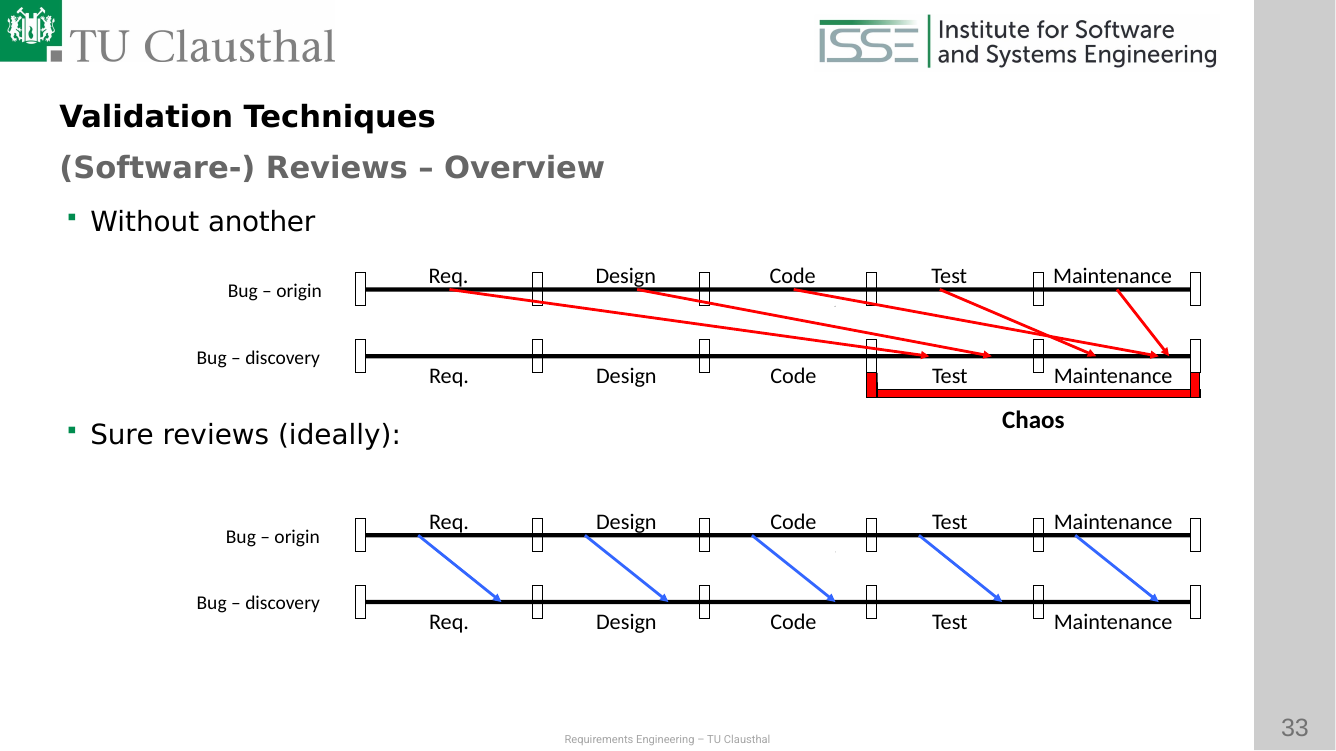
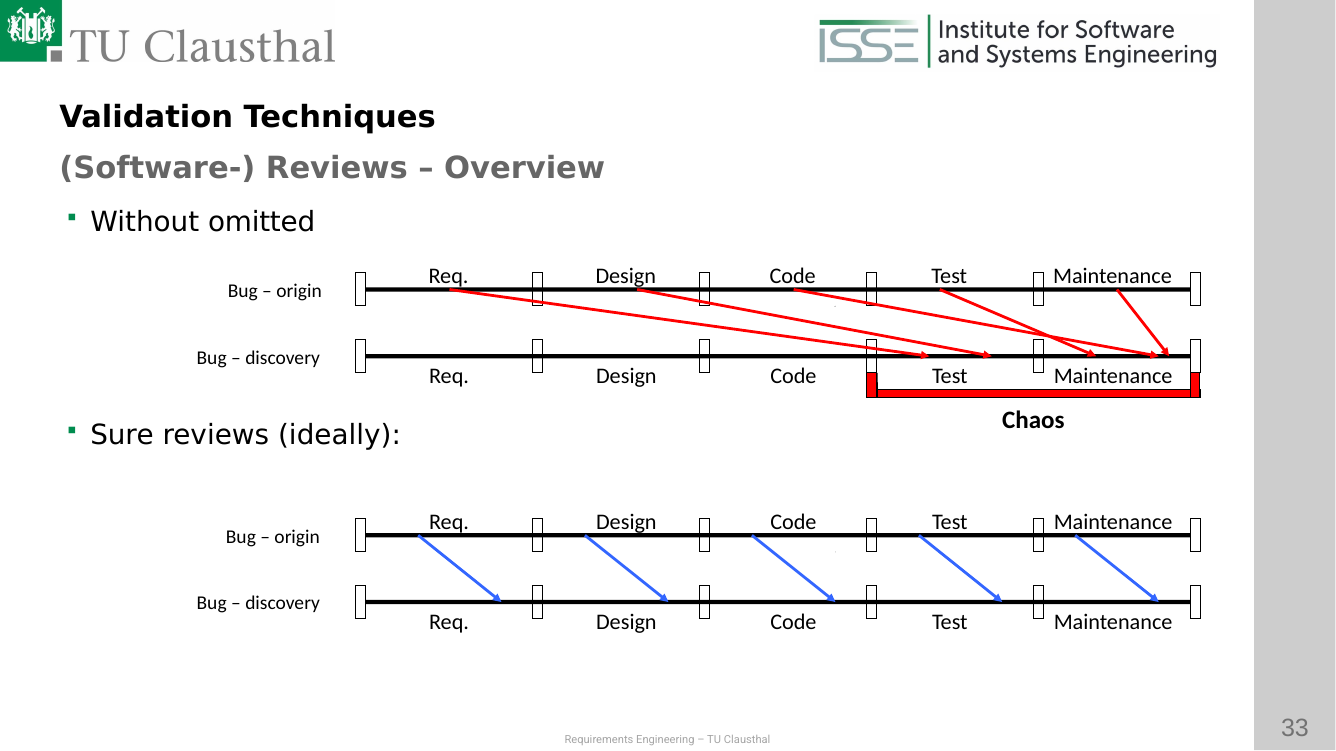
another: another -> omitted
